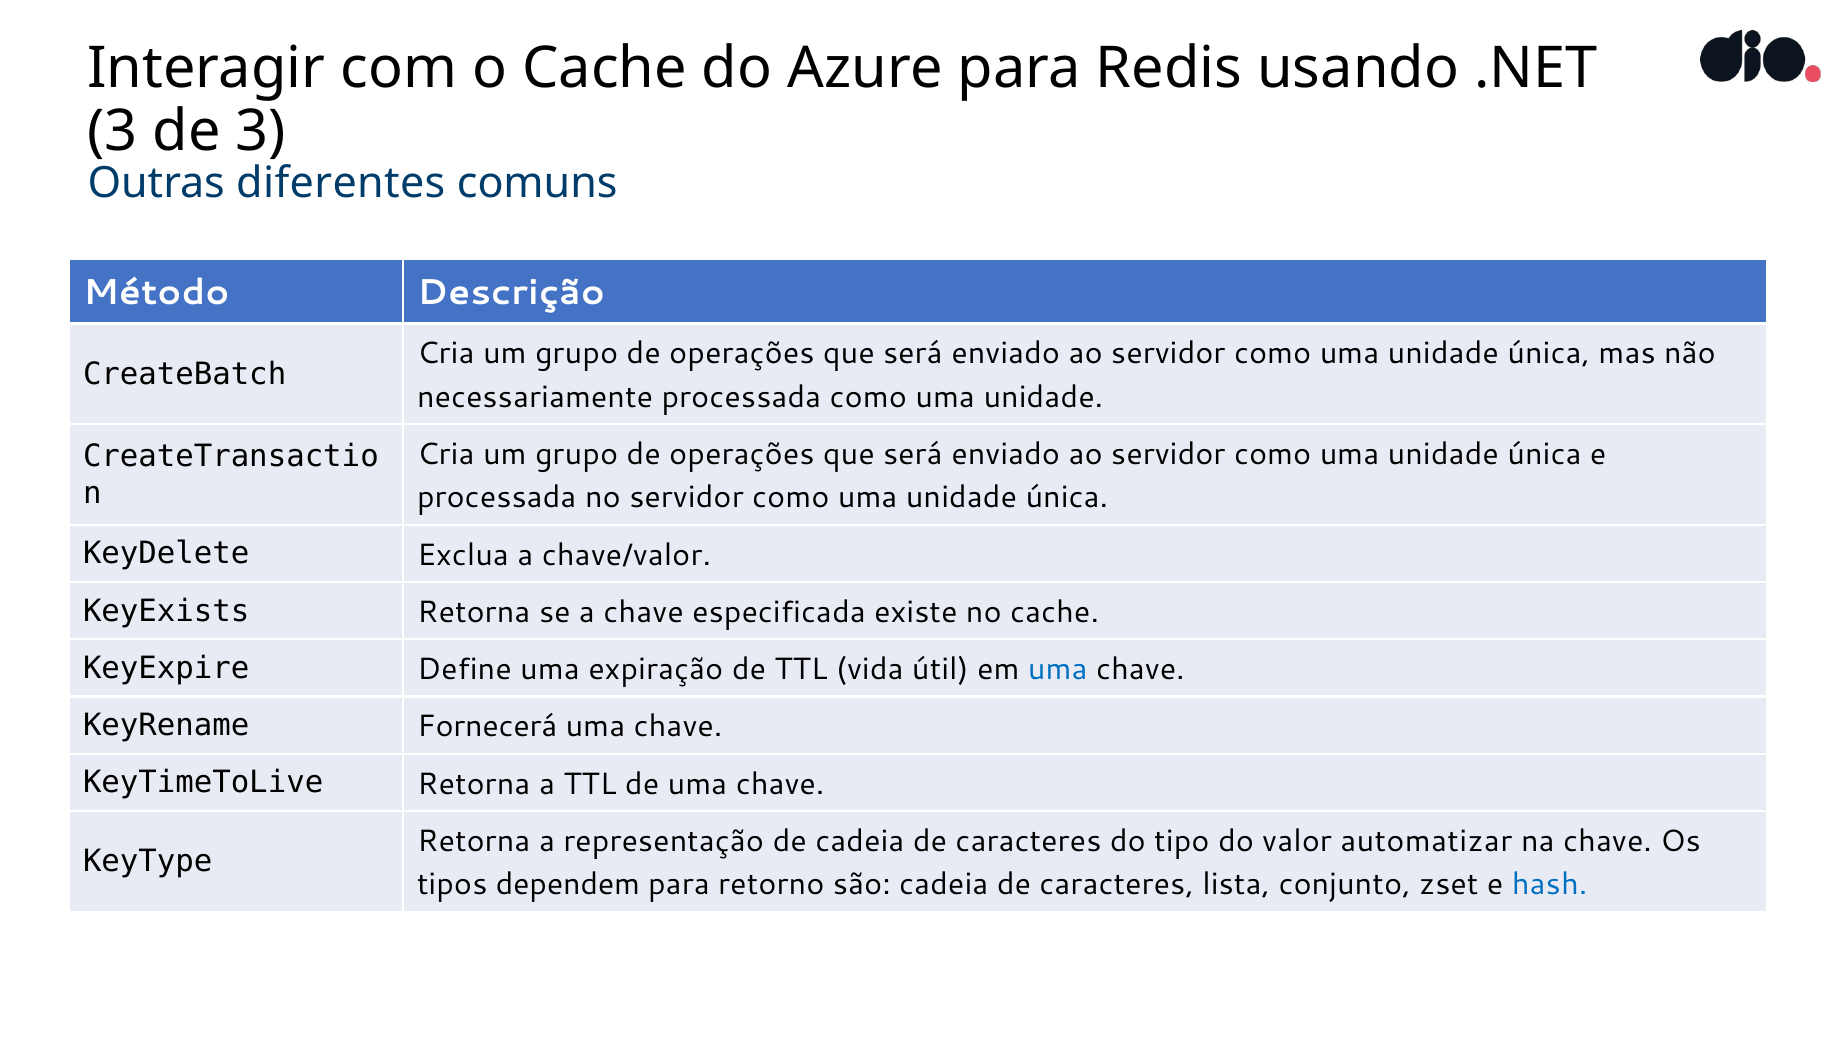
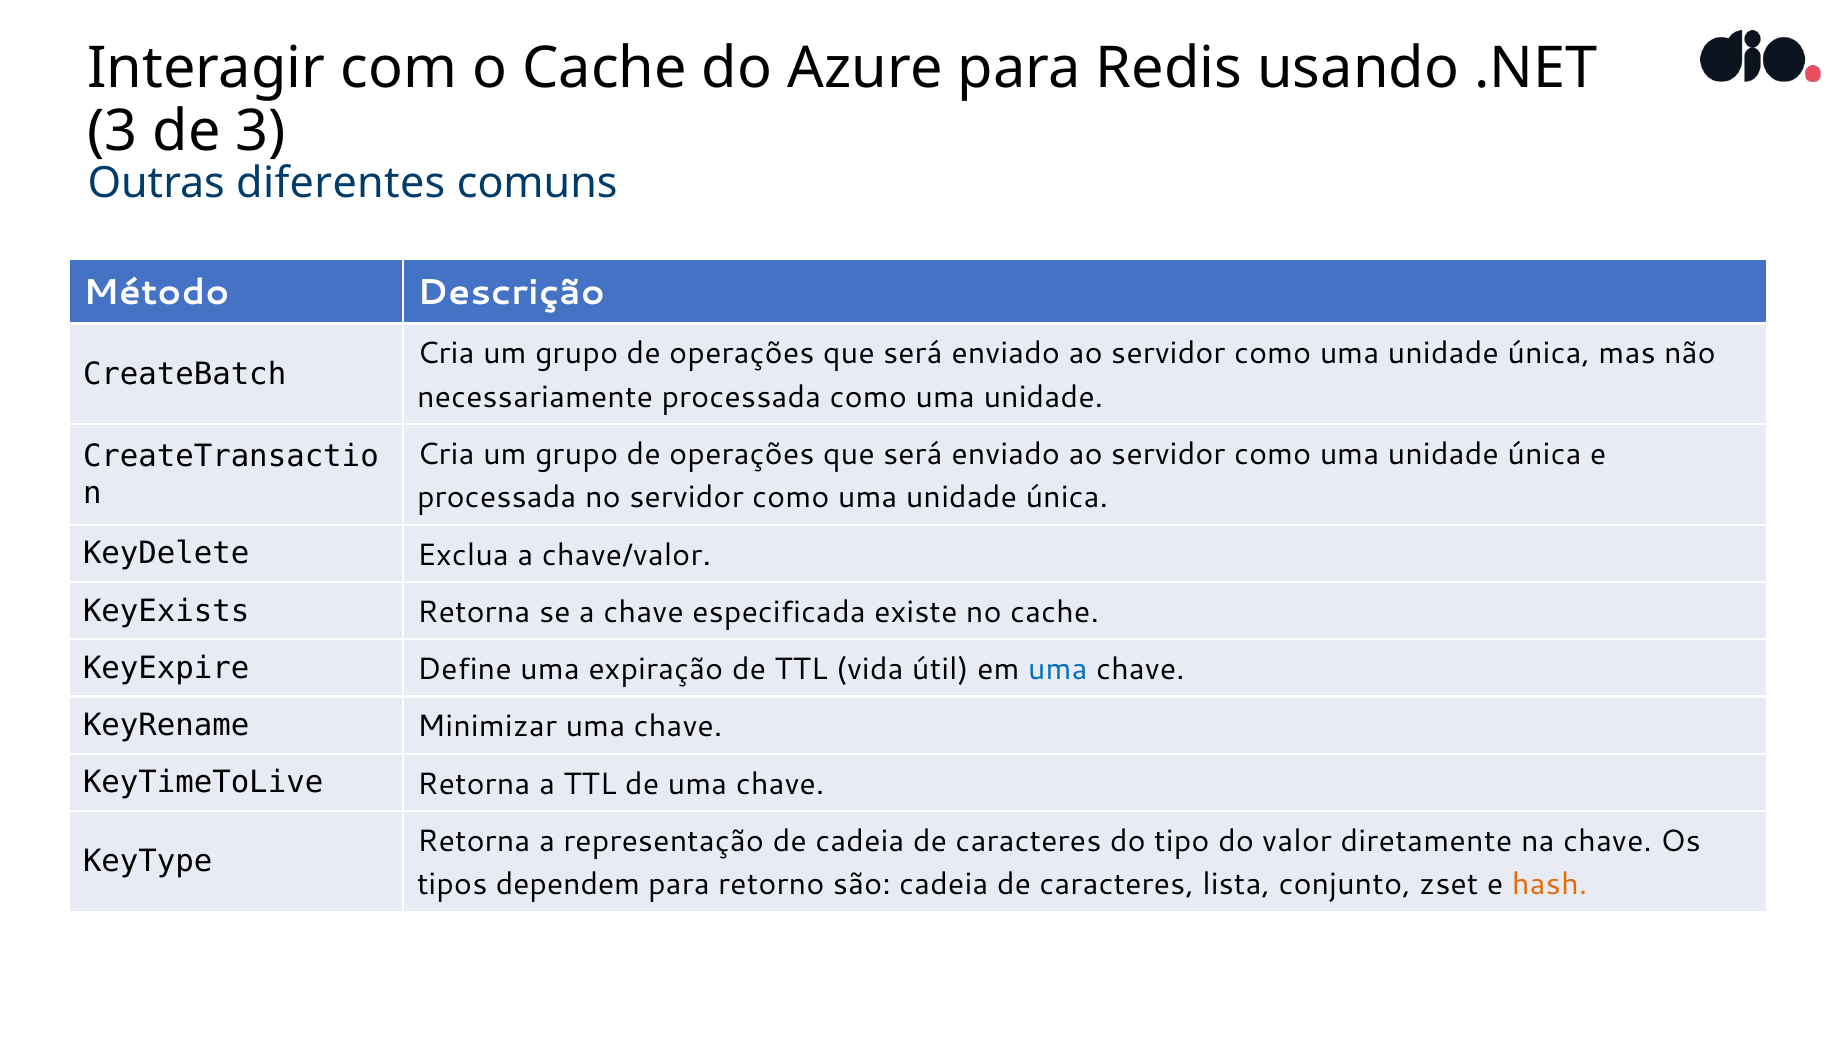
Fornecerá: Fornecerá -> Minimizar
automatizar: automatizar -> diretamente
hash colour: blue -> orange
